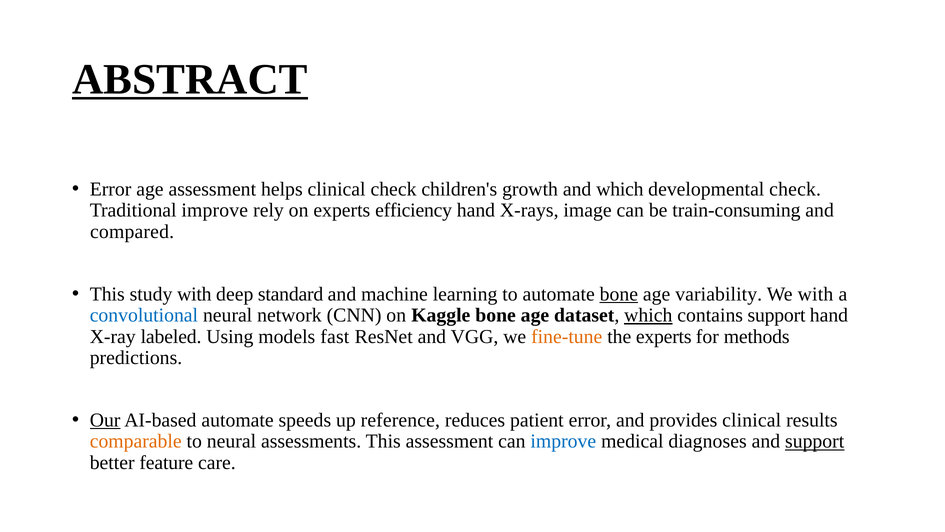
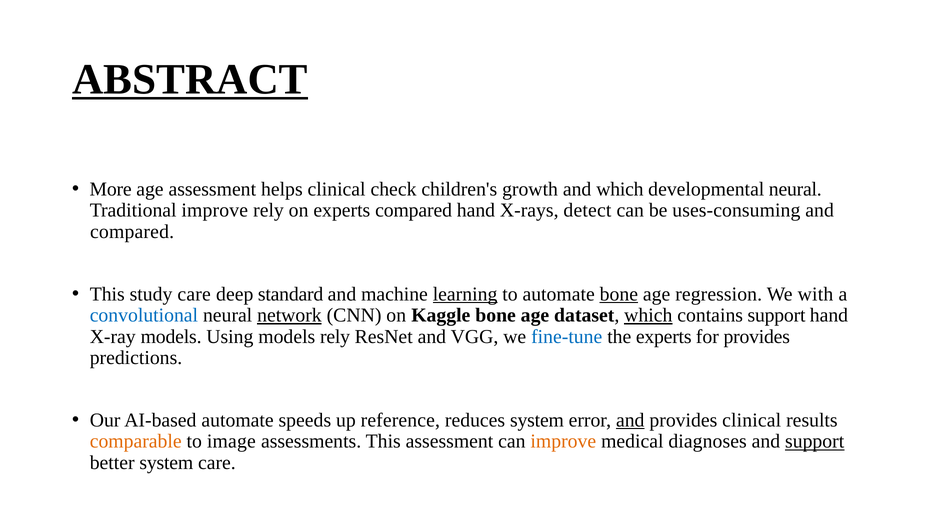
Error at (111, 189): Error -> More
developmental check: check -> neural
experts efficiency: efficiency -> compared
image: image -> detect
train-consuming: train-consuming -> uses-consuming
study with: with -> care
learning underline: none -> present
variability: variability -> regression
network underline: none -> present
X-ray labeled: labeled -> models
models fast: fast -> rely
fine-tune colour: orange -> blue
for methods: methods -> provides
Our underline: present -> none
reduces patient: patient -> system
and at (630, 420) underline: none -> present
to neural: neural -> image
improve at (563, 441) colour: blue -> orange
better feature: feature -> system
